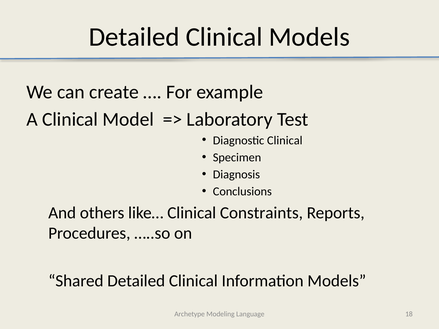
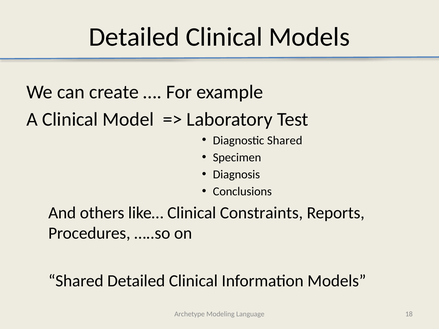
Diagnostic Clinical: Clinical -> Shared
